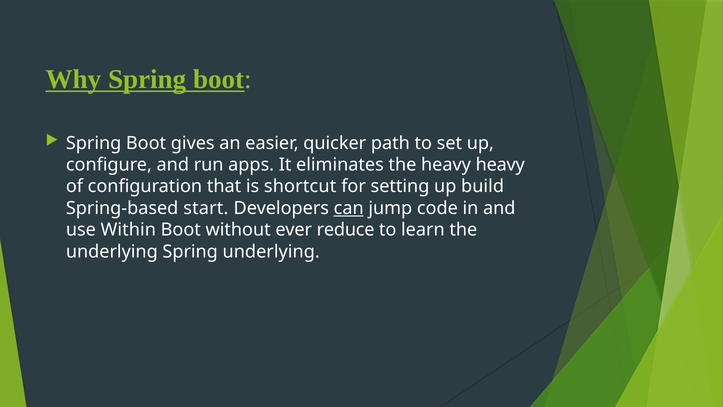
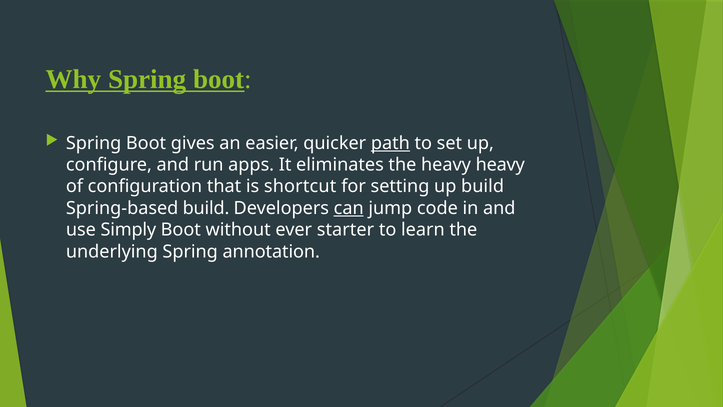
path underline: none -> present
Spring-based start: start -> build
Within: Within -> Simply
reduce: reduce -> starter
Spring underlying: underlying -> annotation
